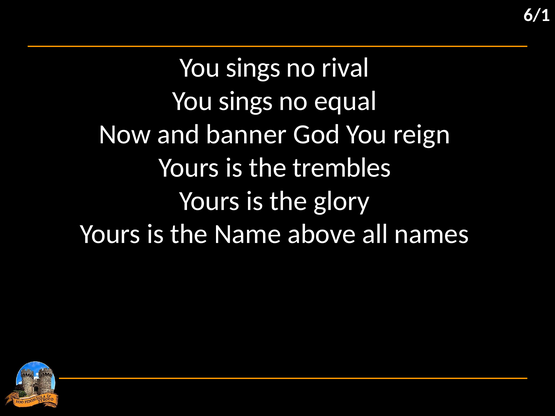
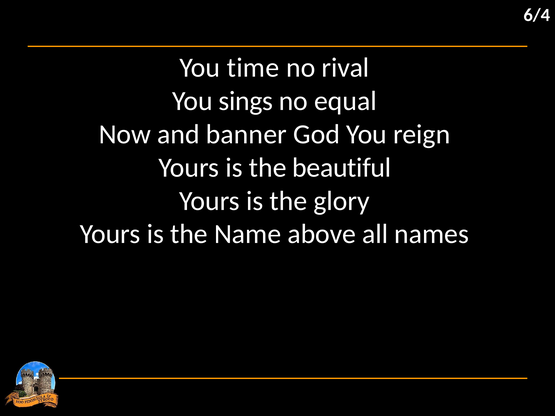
6/1: 6/1 -> 6/4
sings at (253, 68): sings -> time
trembles: trembles -> beautiful
